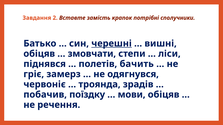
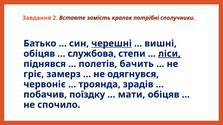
змовчати: змовчати -> службова
ліси underline: none -> present
мови: мови -> мати
речення: речення -> спочило
